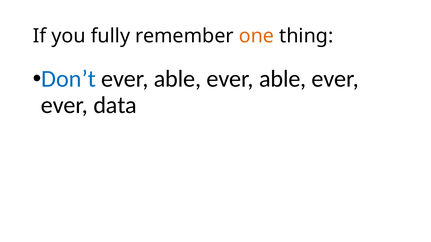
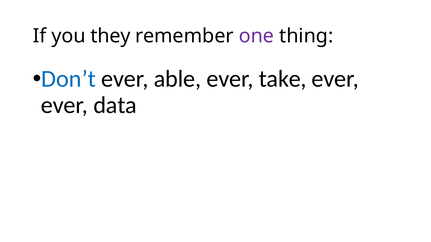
fully: fully -> they
one colour: orange -> purple
able at (283, 79): able -> take
